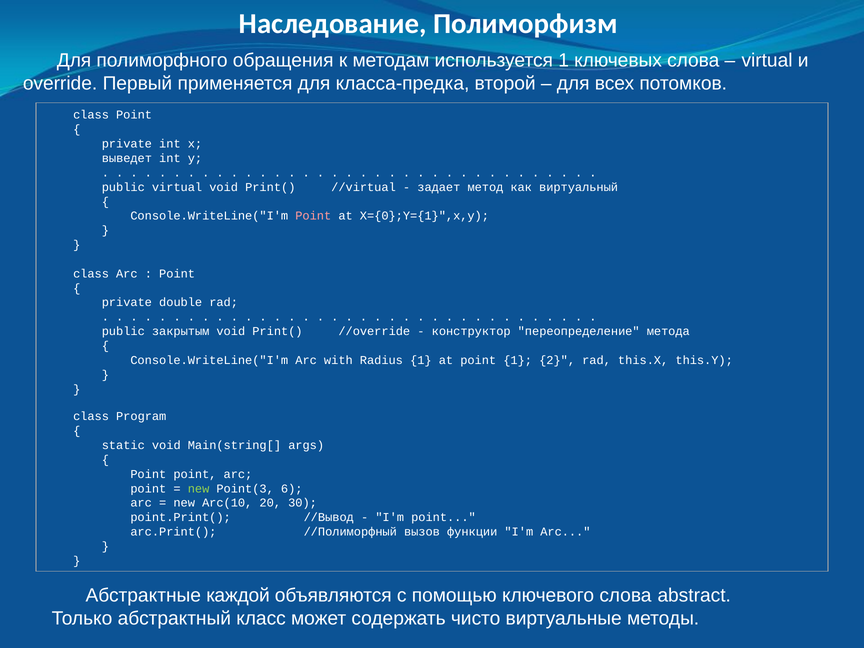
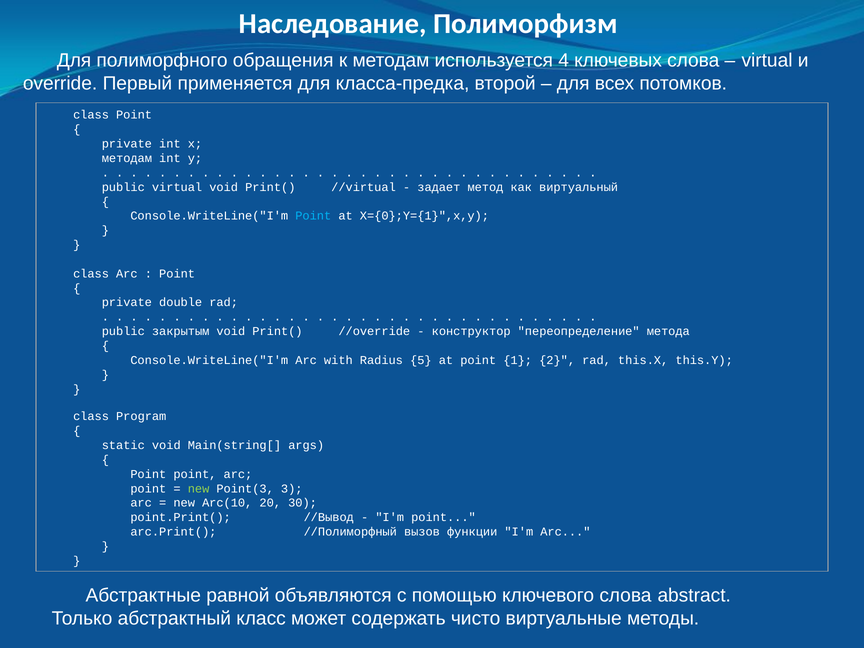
используется 1: 1 -> 4
выведет at (127, 158): выведет -> методам
Point at (313, 216) colour: pink -> light blue
Radius 1: 1 -> 5
6: 6 -> 3
каждой: каждой -> равной
